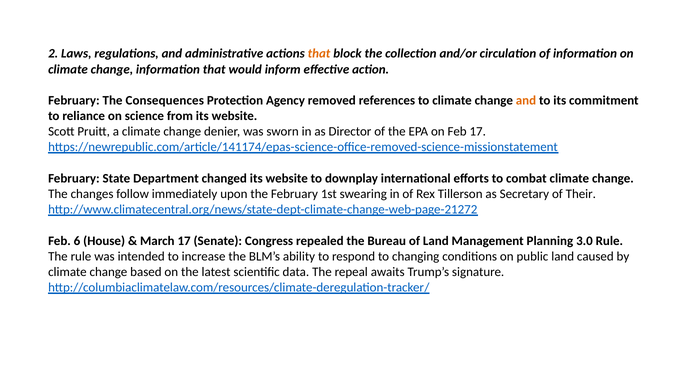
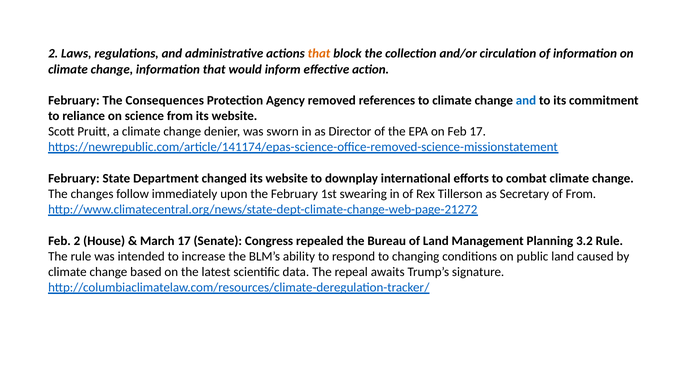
and at (526, 100) colour: orange -> blue
of Their: Their -> From
Feb 6: 6 -> 2
3.0: 3.0 -> 3.2
